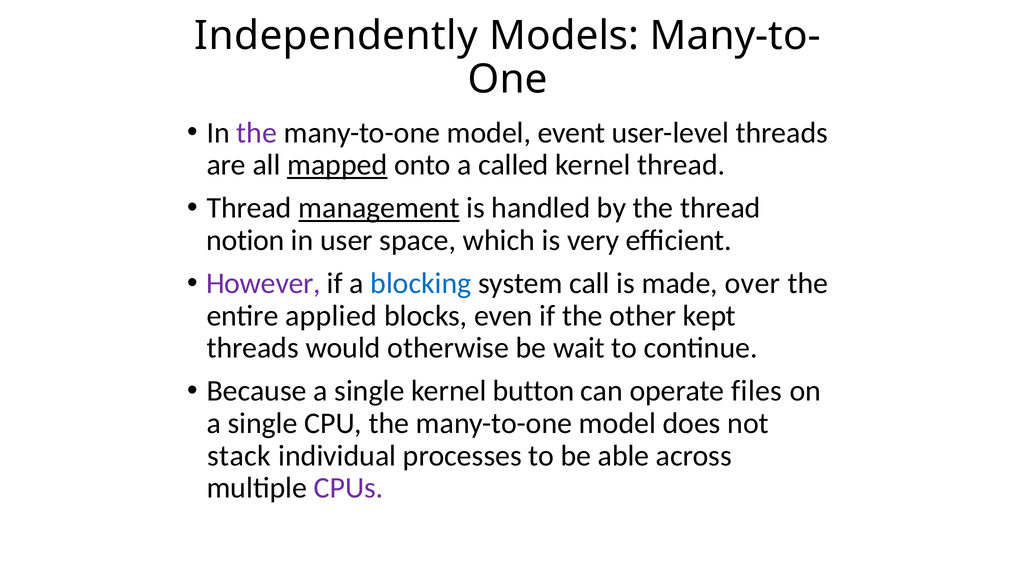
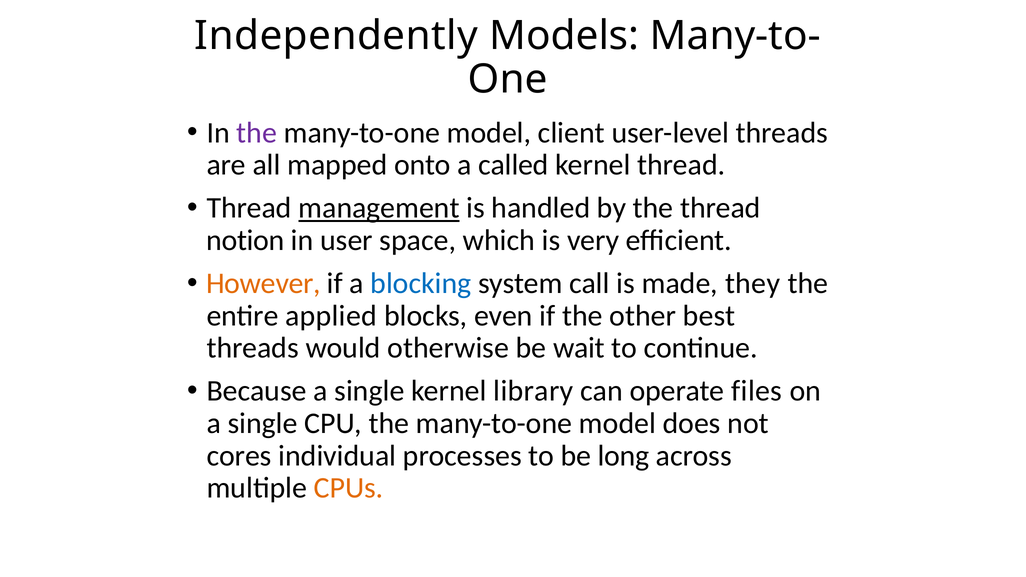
event: event -> client
mapped underline: present -> none
However colour: purple -> orange
over: over -> they
kept: kept -> best
button: button -> library
stack: stack -> cores
able: able -> long
CPUs colour: purple -> orange
